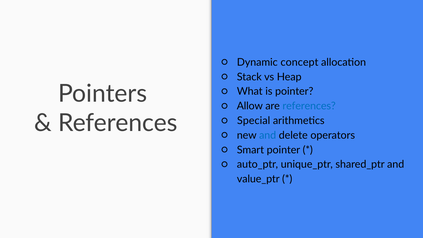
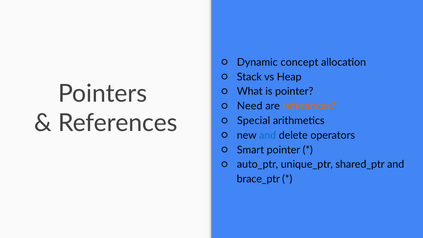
Allow: Allow -> Need
references at (309, 106) colour: blue -> orange
value_ptr: value_ptr -> brace_ptr
